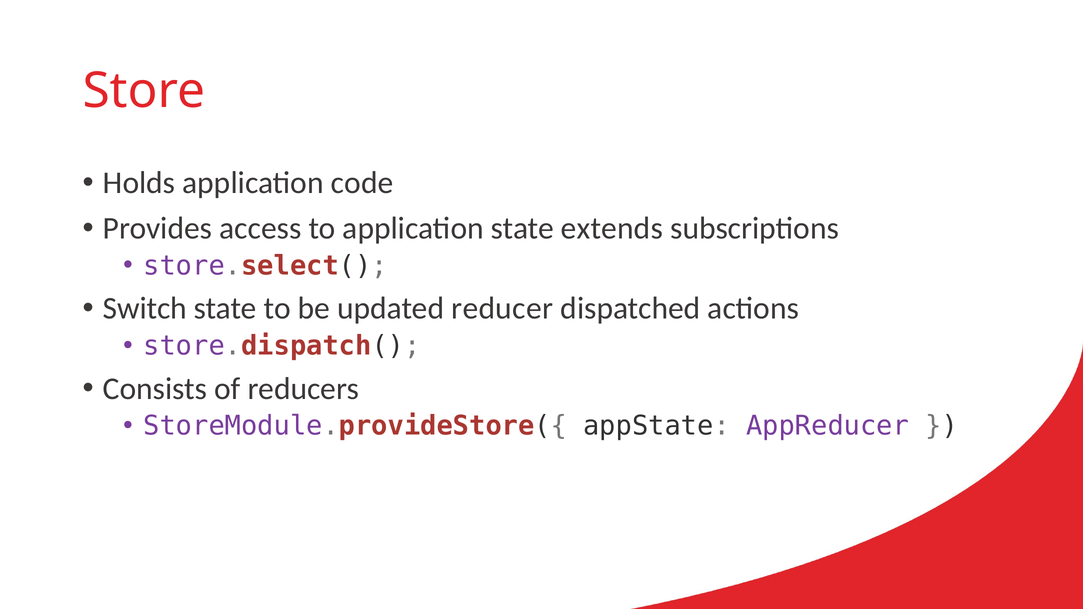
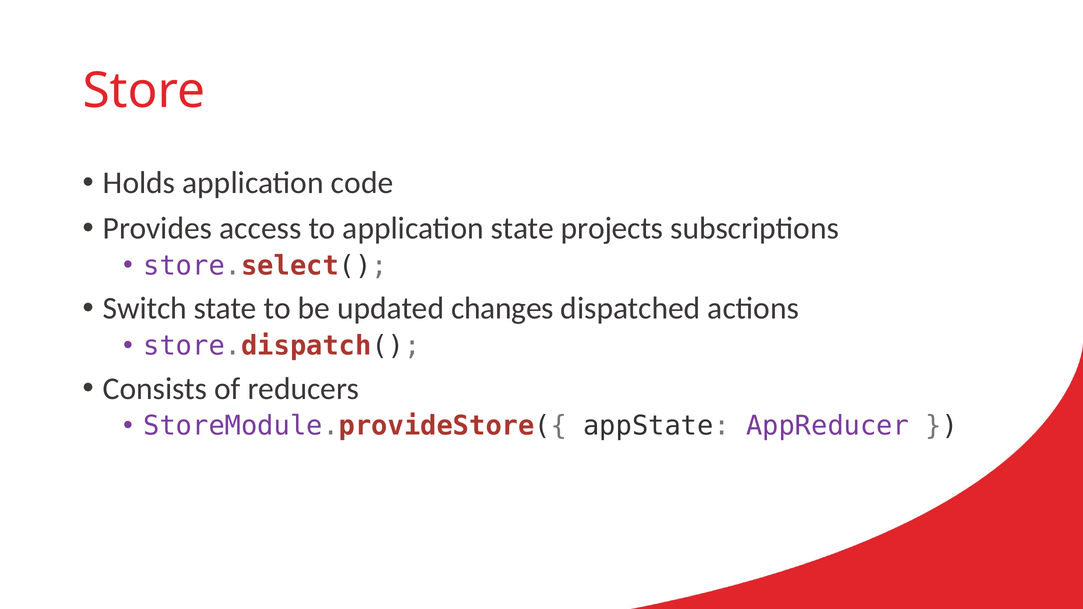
extends: extends -> projects
reducer: reducer -> changes
